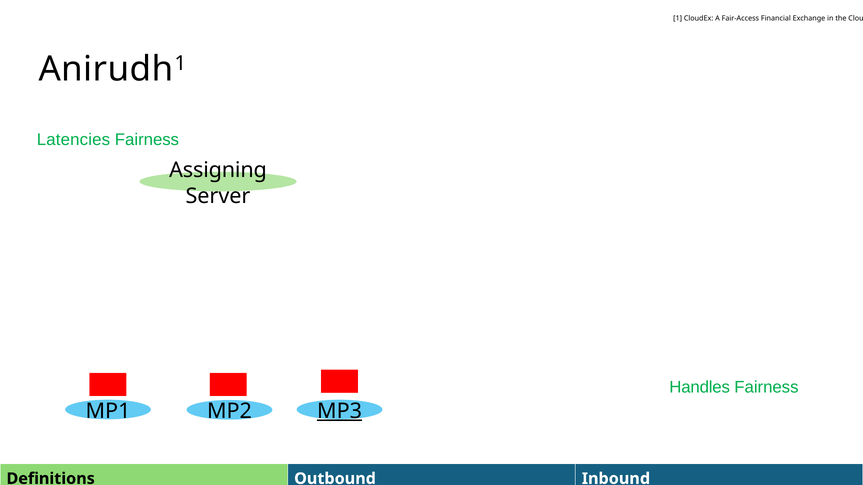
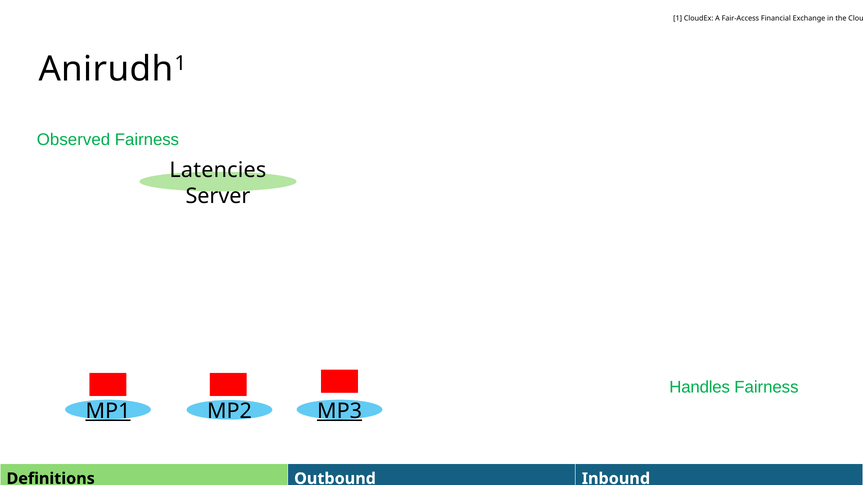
Latencies: Latencies -> Observed
Assigning: Assigning -> Latencies
MP1 underline: none -> present
